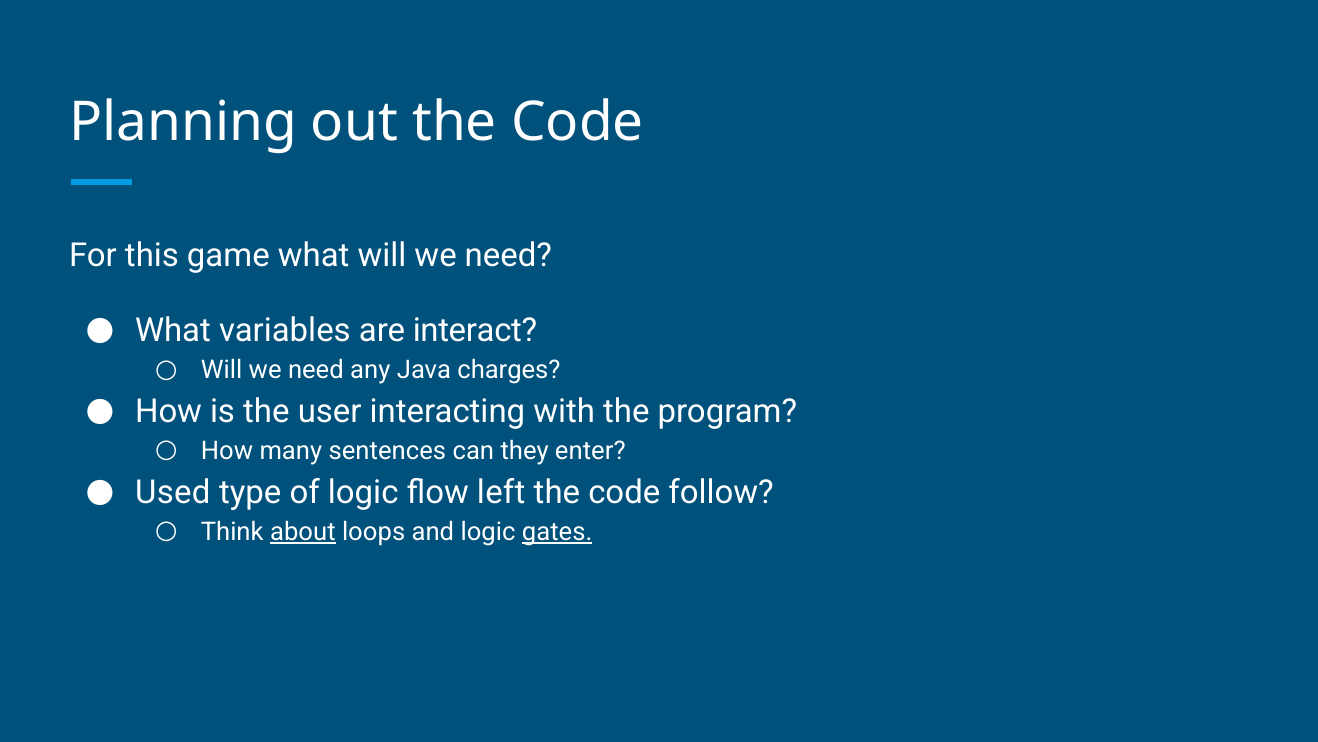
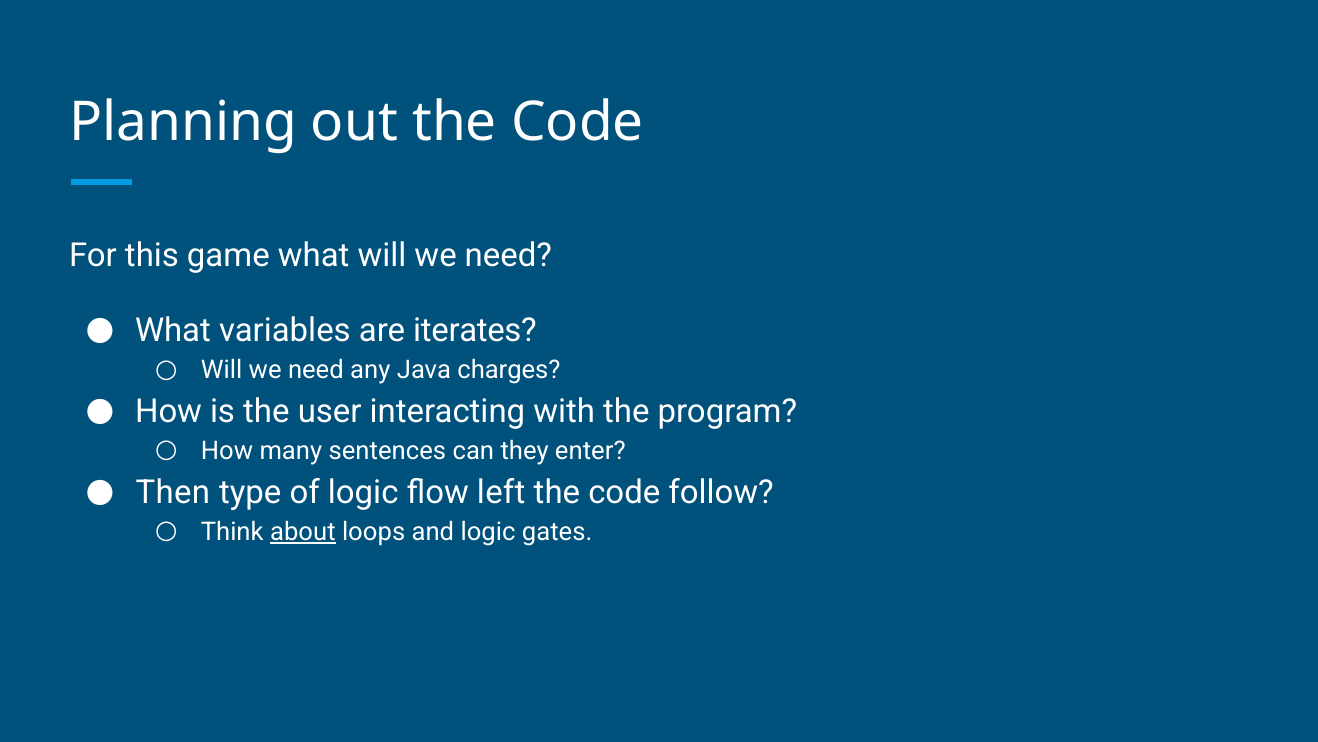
interact: interact -> iterates
Used: Used -> Then
gates underline: present -> none
